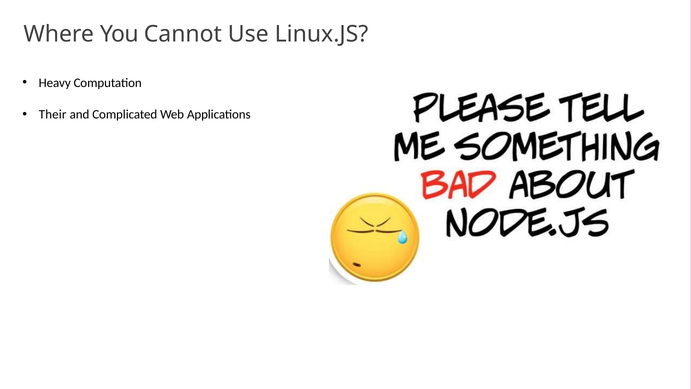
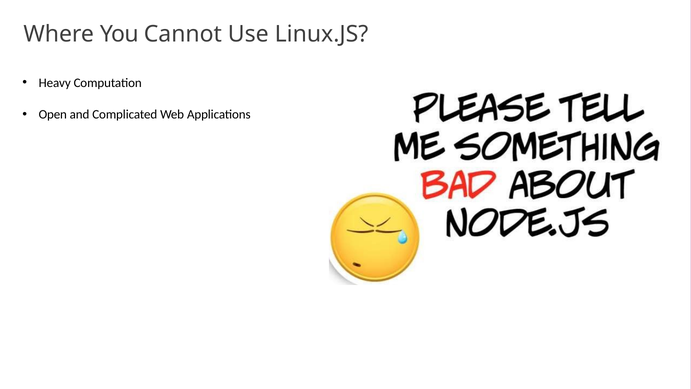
Their: Their -> Open
